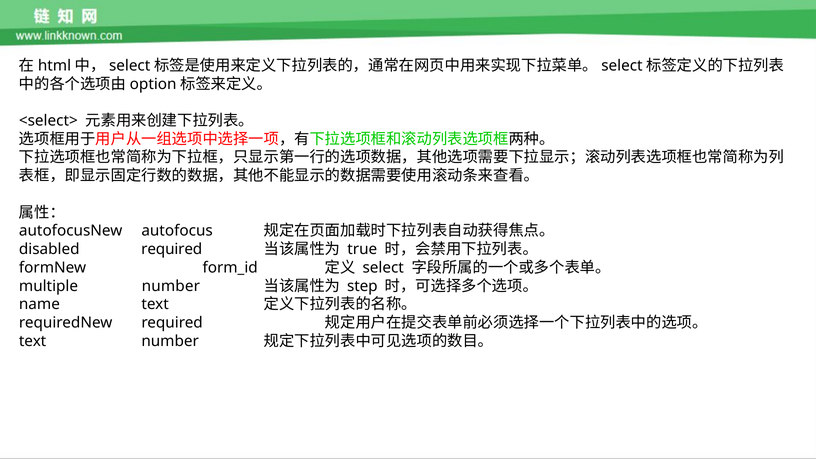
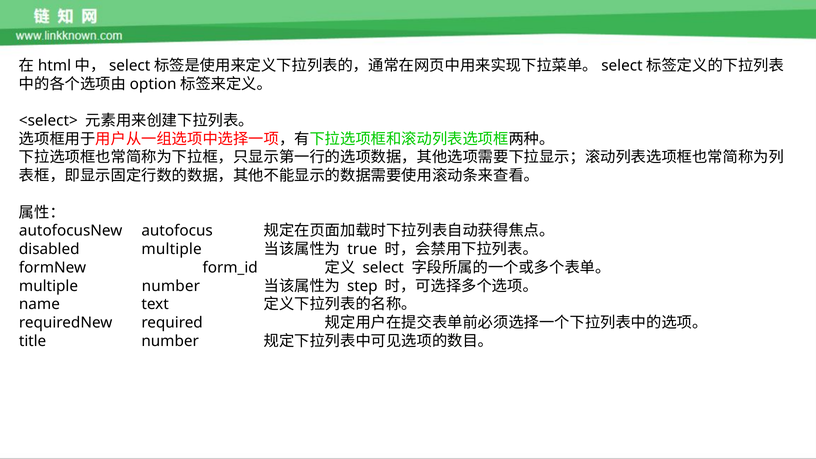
disabled required: required -> multiple
text at (33, 341): text -> title
